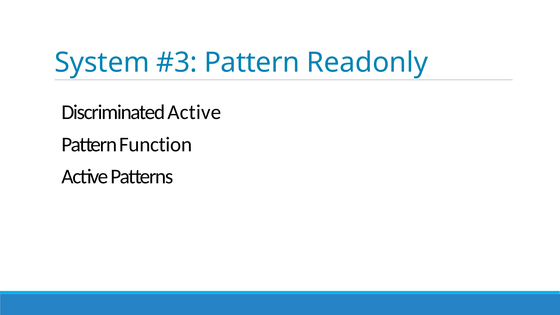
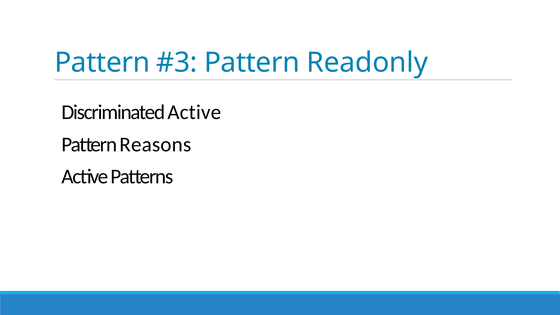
System at (102, 63): System -> Pattern
Function: Function -> Reasons
